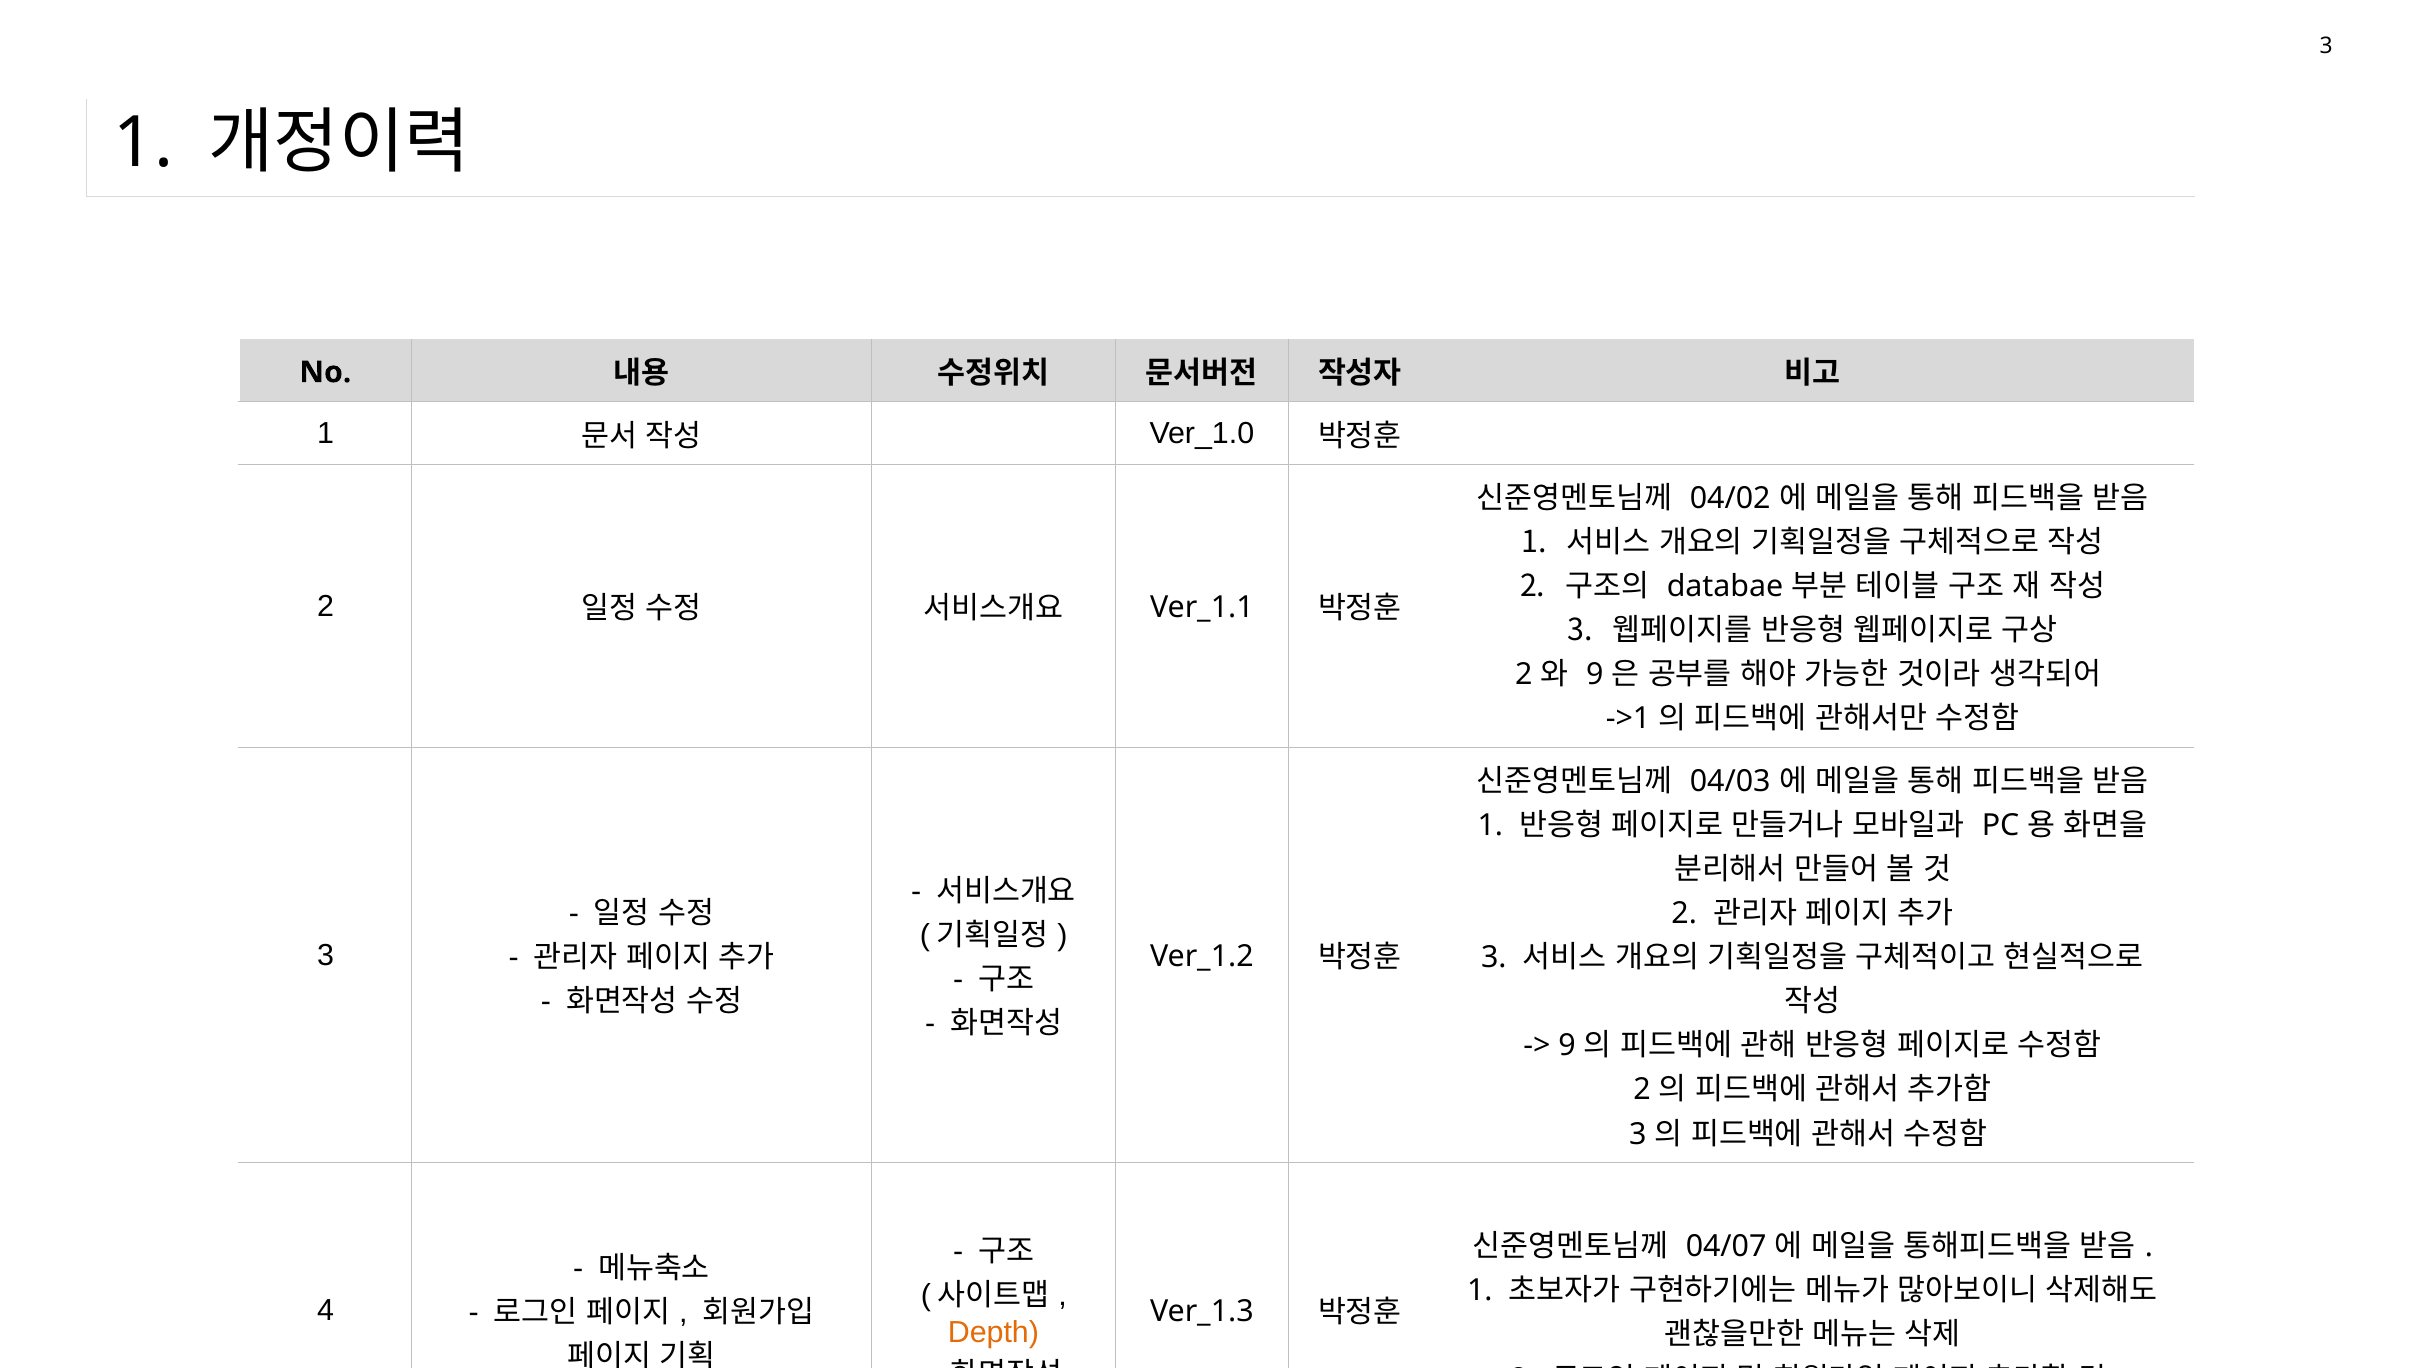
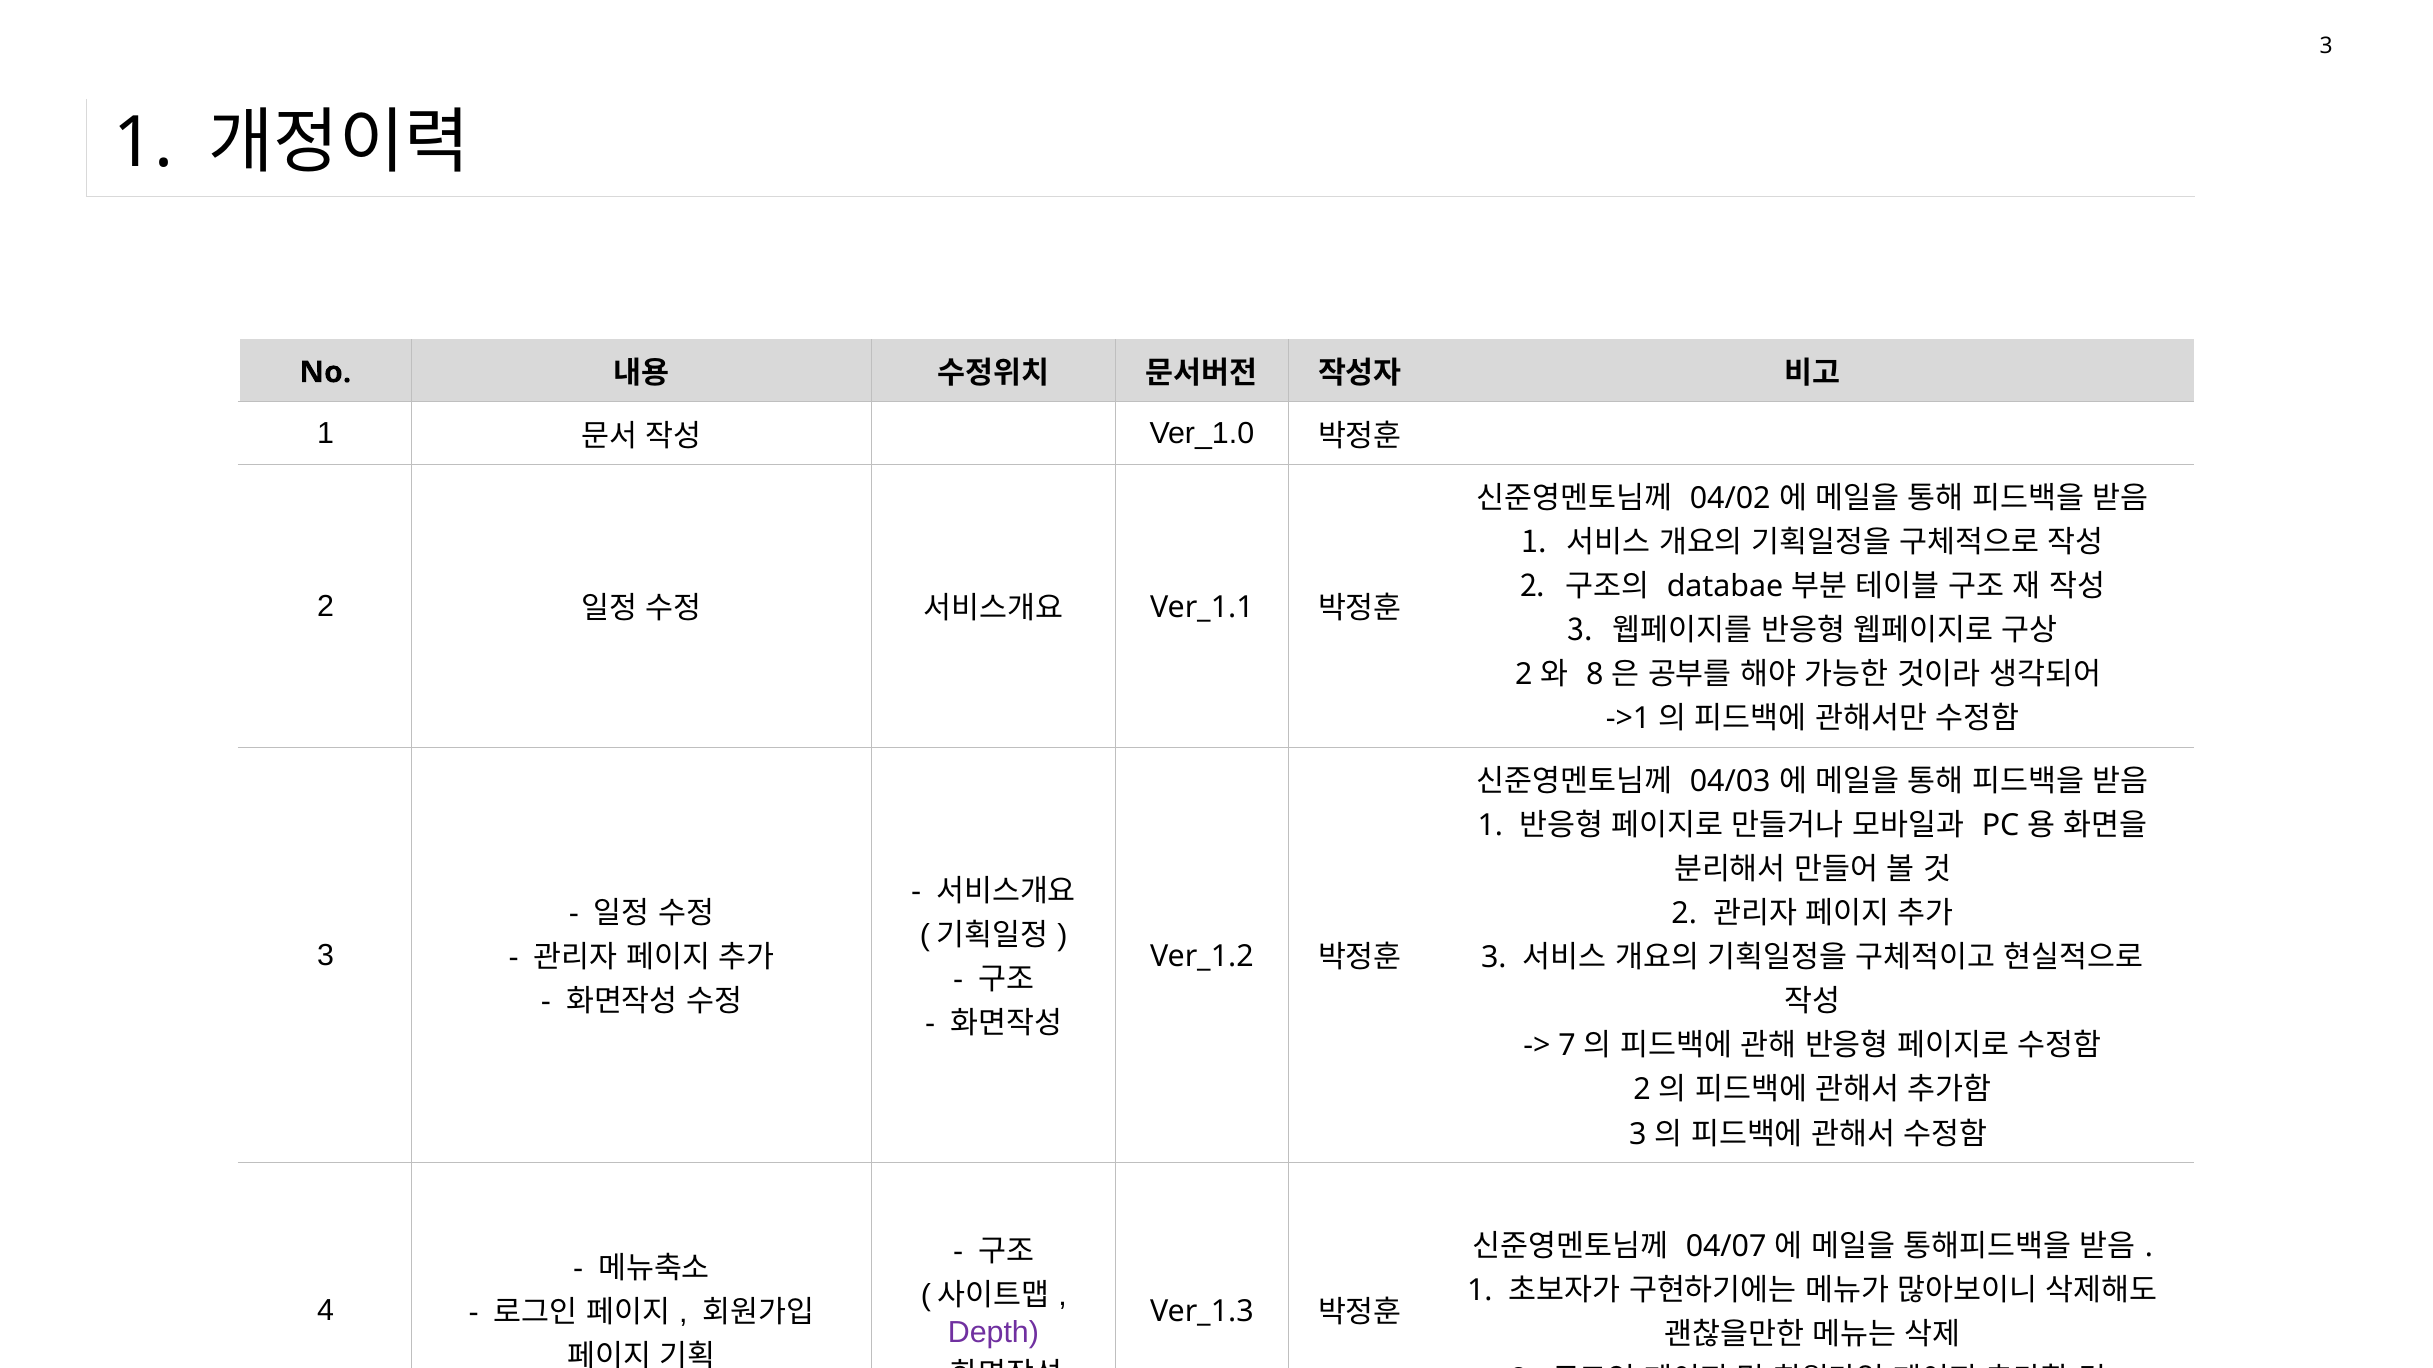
9 at (1595, 675): 9 -> 8
9 at (1567, 1046): 9 -> 7
Depth colour: orange -> purple
